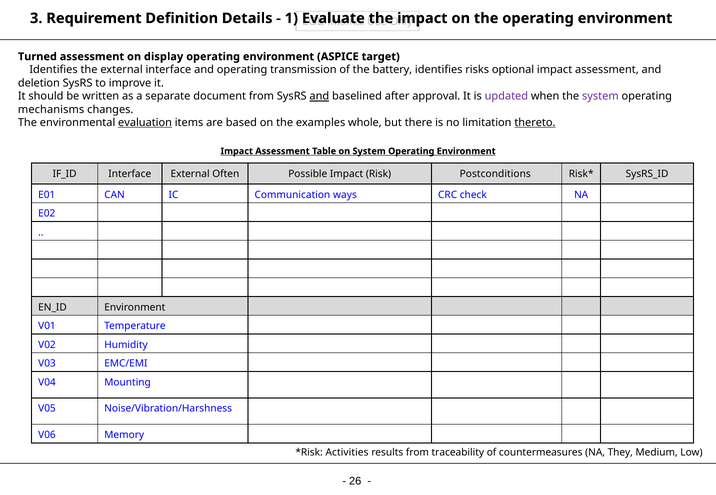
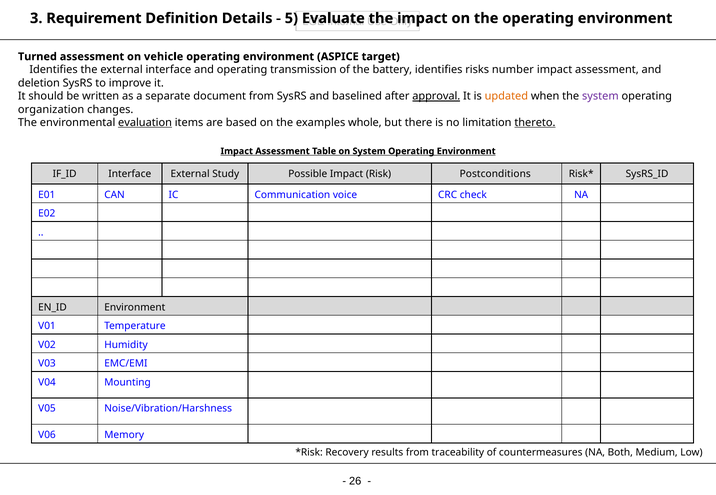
1: 1 -> 5
display: display -> vehicle
optional: optional -> number
and at (319, 96) underline: present -> none
approval underline: none -> present
updated colour: purple -> orange
mechanisms: mechanisms -> organization
Often: Often -> Study
ways: ways -> voice
Activities: Activities -> Recovery
They: They -> Both
